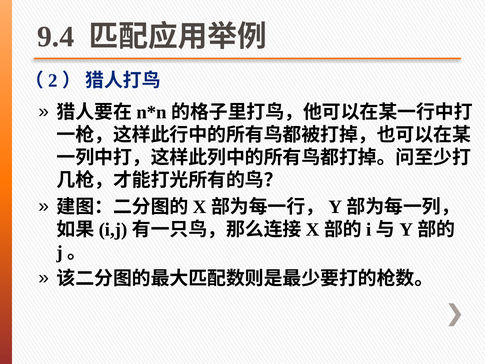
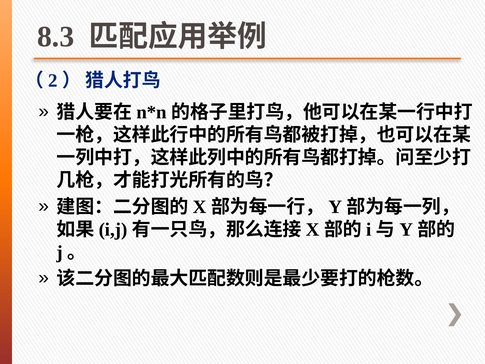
9.4: 9.4 -> 8.3
